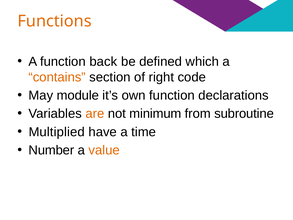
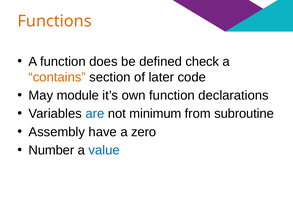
back: back -> does
which: which -> check
right: right -> later
are colour: orange -> blue
Multiplied: Multiplied -> Assembly
time: time -> zero
value colour: orange -> blue
